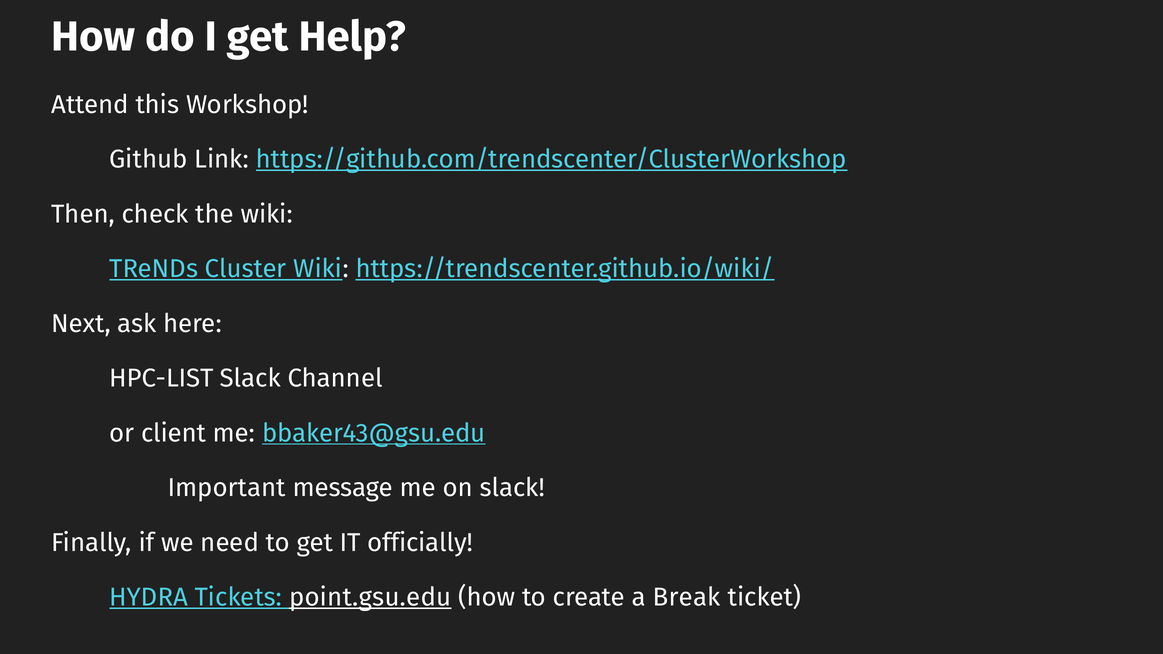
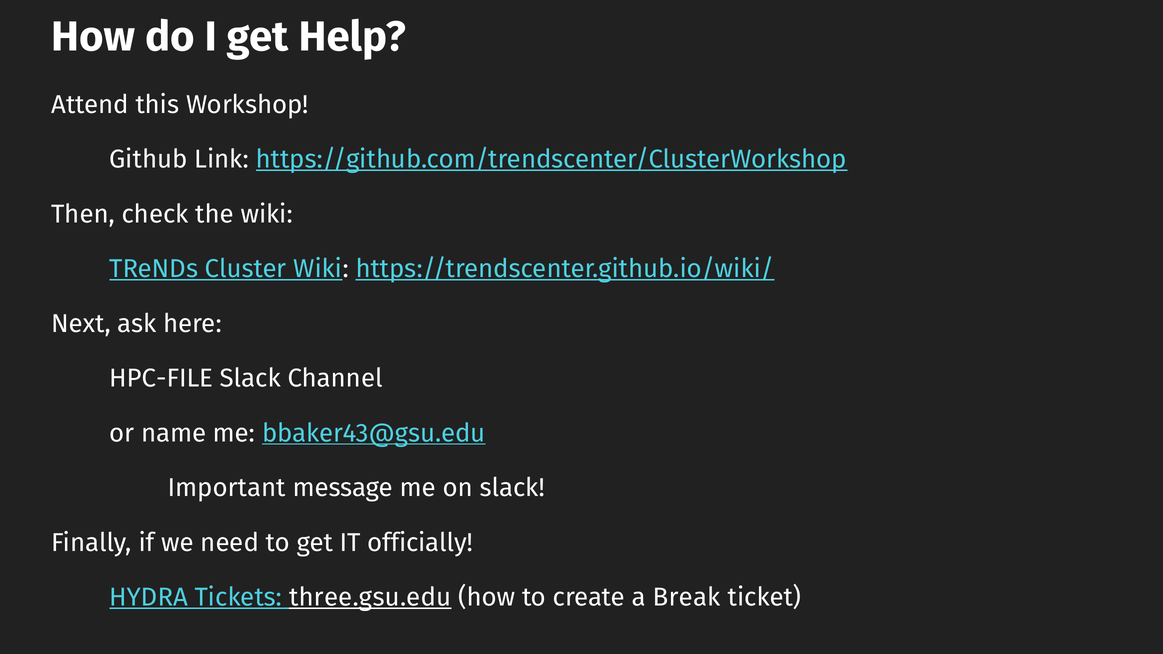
HPC-LIST: HPC-LIST -> HPC-FILE
client: client -> name
point.gsu.edu: point.gsu.edu -> three.gsu.edu
